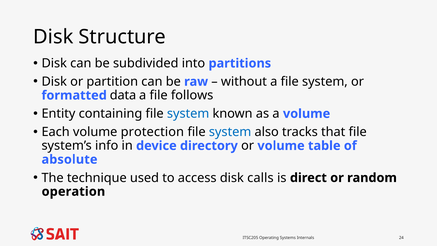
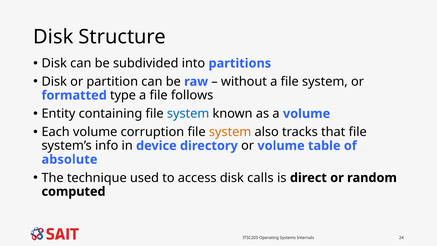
data: data -> type
protection: protection -> corruption
system at (230, 132) colour: blue -> orange
operation: operation -> computed
